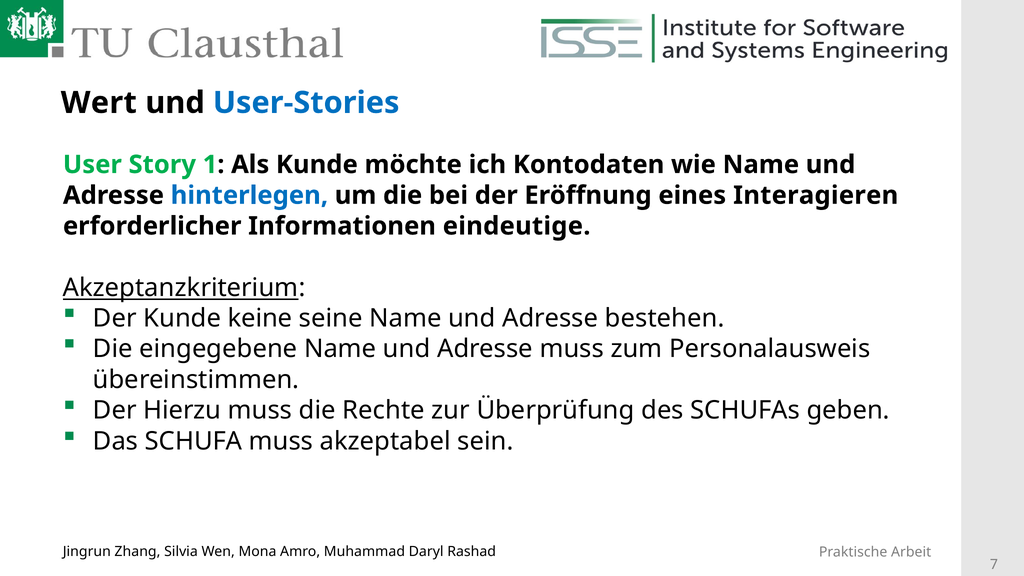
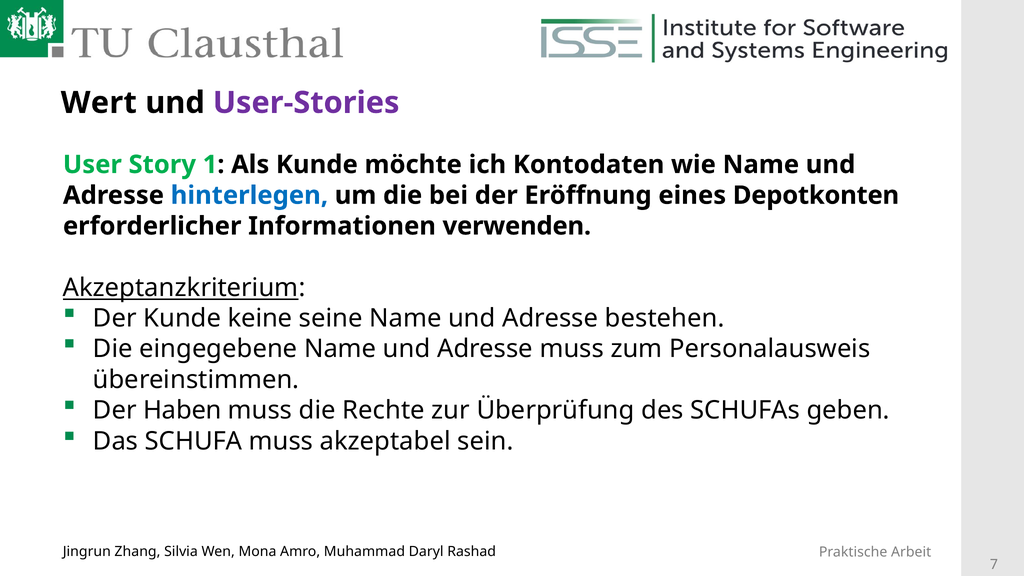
User-Stories colour: blue -> purple
Interagieren: Interagieren -> Depotkonten
eindeutige: eindeutige -> verwenden
Hierzu: Hierzu -> Haben
